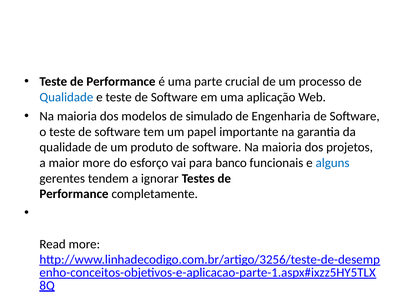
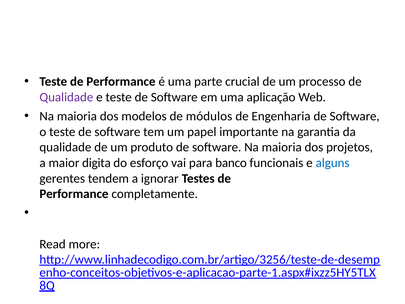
Qualidade at (66, 97) colour: blue -> purple
simulado: simulado -> módulos
maior more: more -> digita
